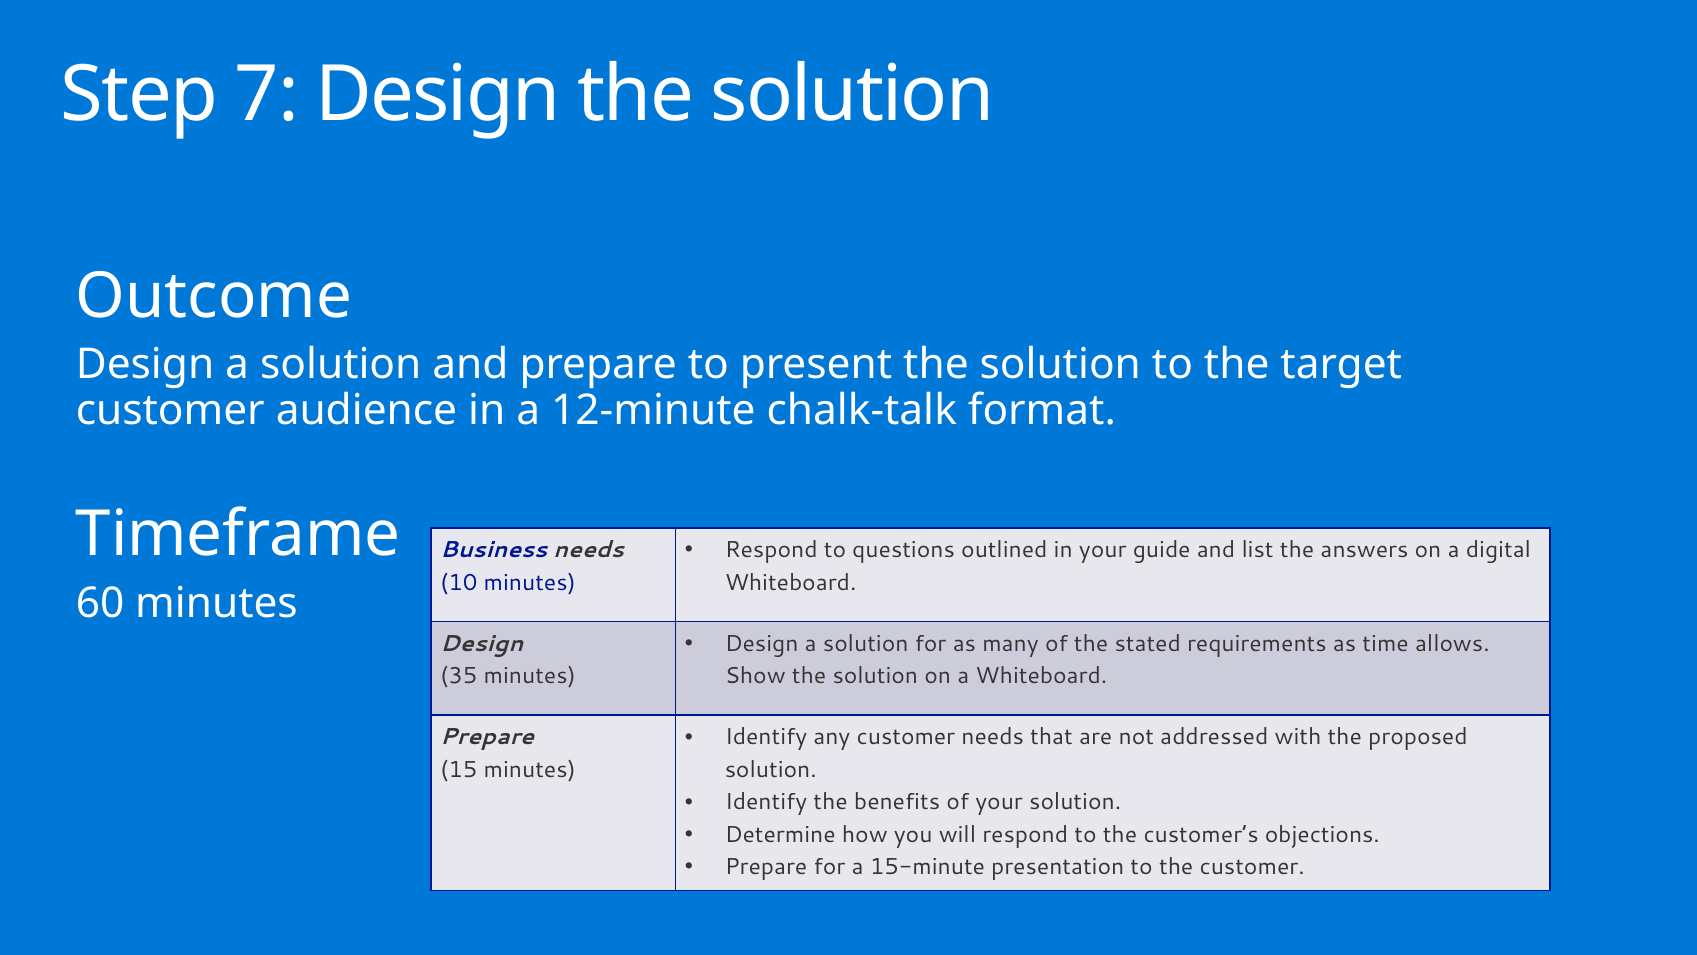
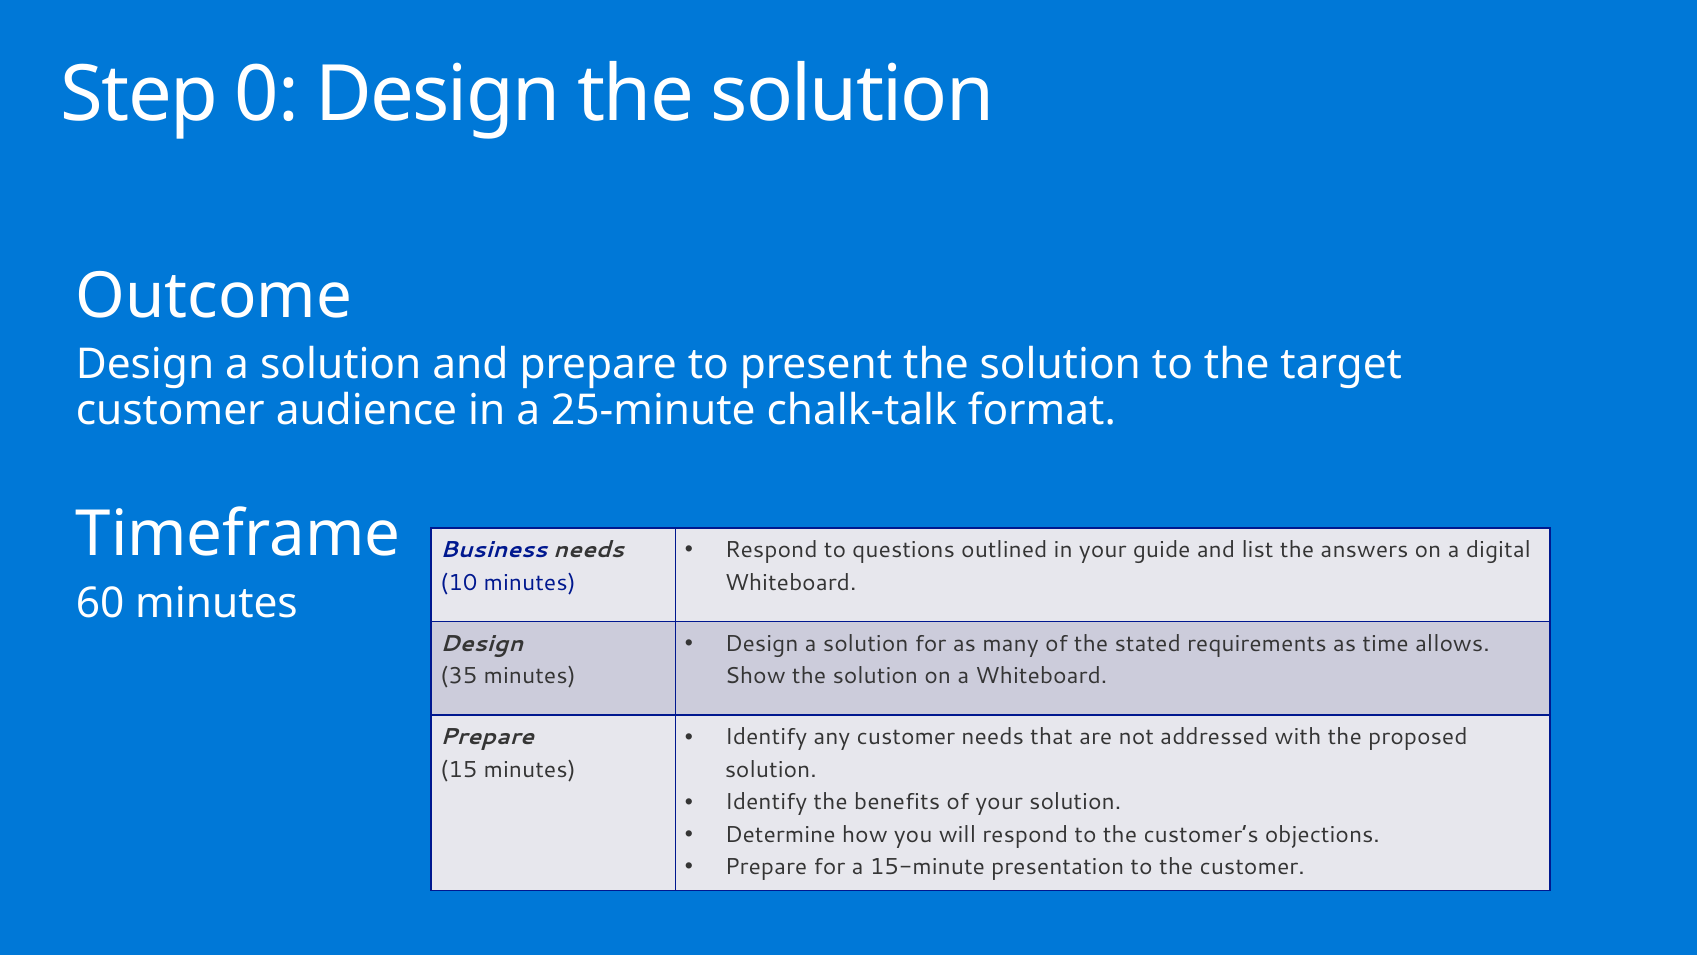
7: 7 -> 0
12-minute: 12-minute -> 25-minute
